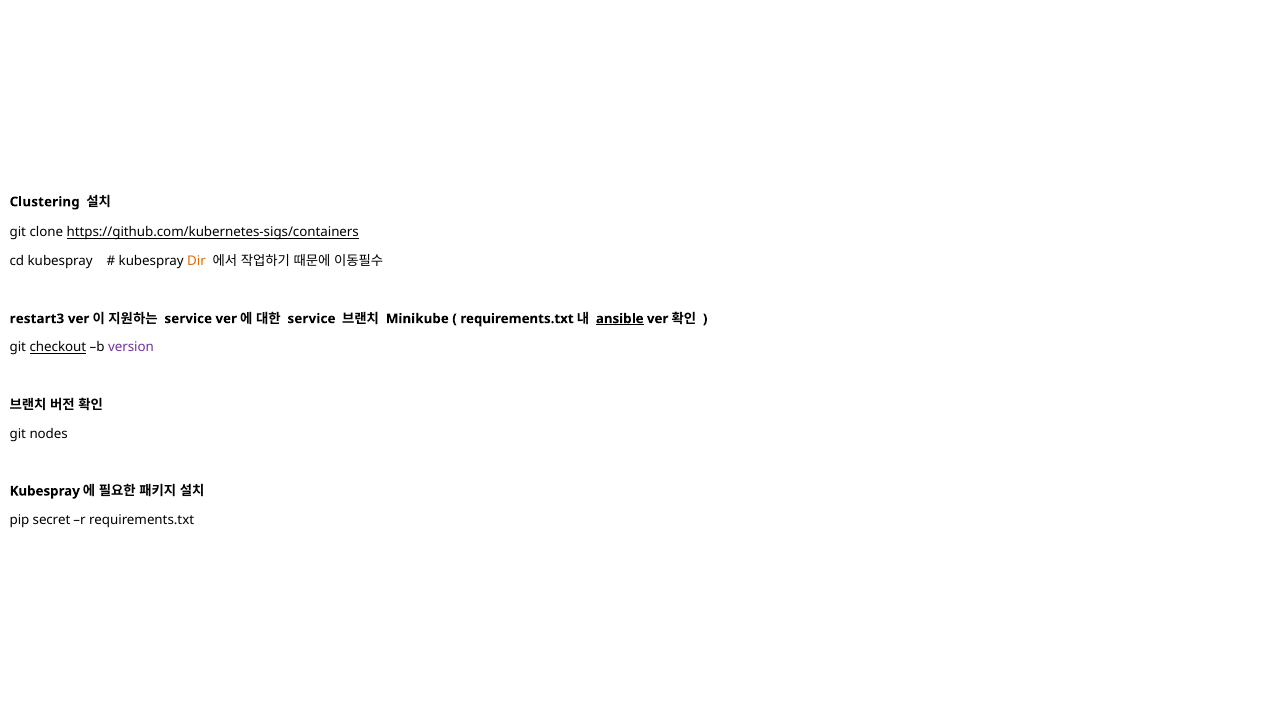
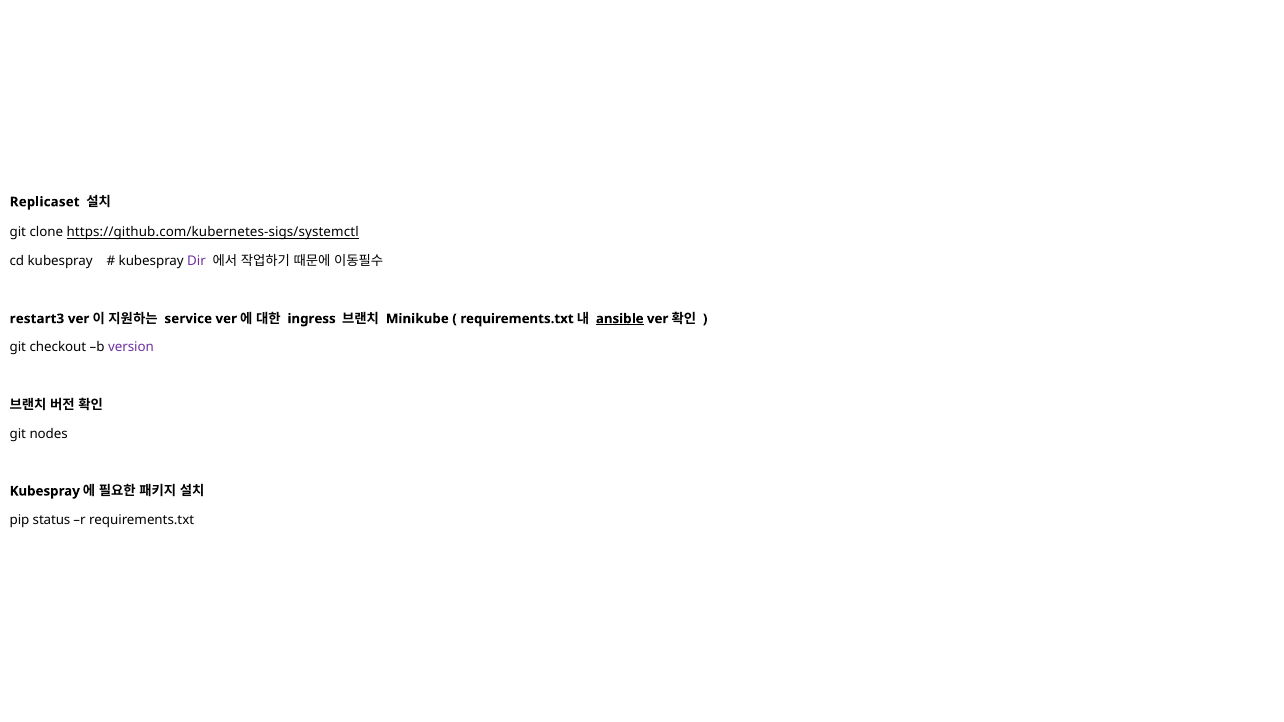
Clustering: Clustering -> Replicaset
https://github.com/kubernetes-sigs/containers: https://github.com/kubernetes-sigs/containers -> https://github.com/kubernetes-sigs/systemctl
Dir colour: orange -> purple
service at (311, 319): service -> ingress
checkout underline: present -> none
secret: secret -> status
